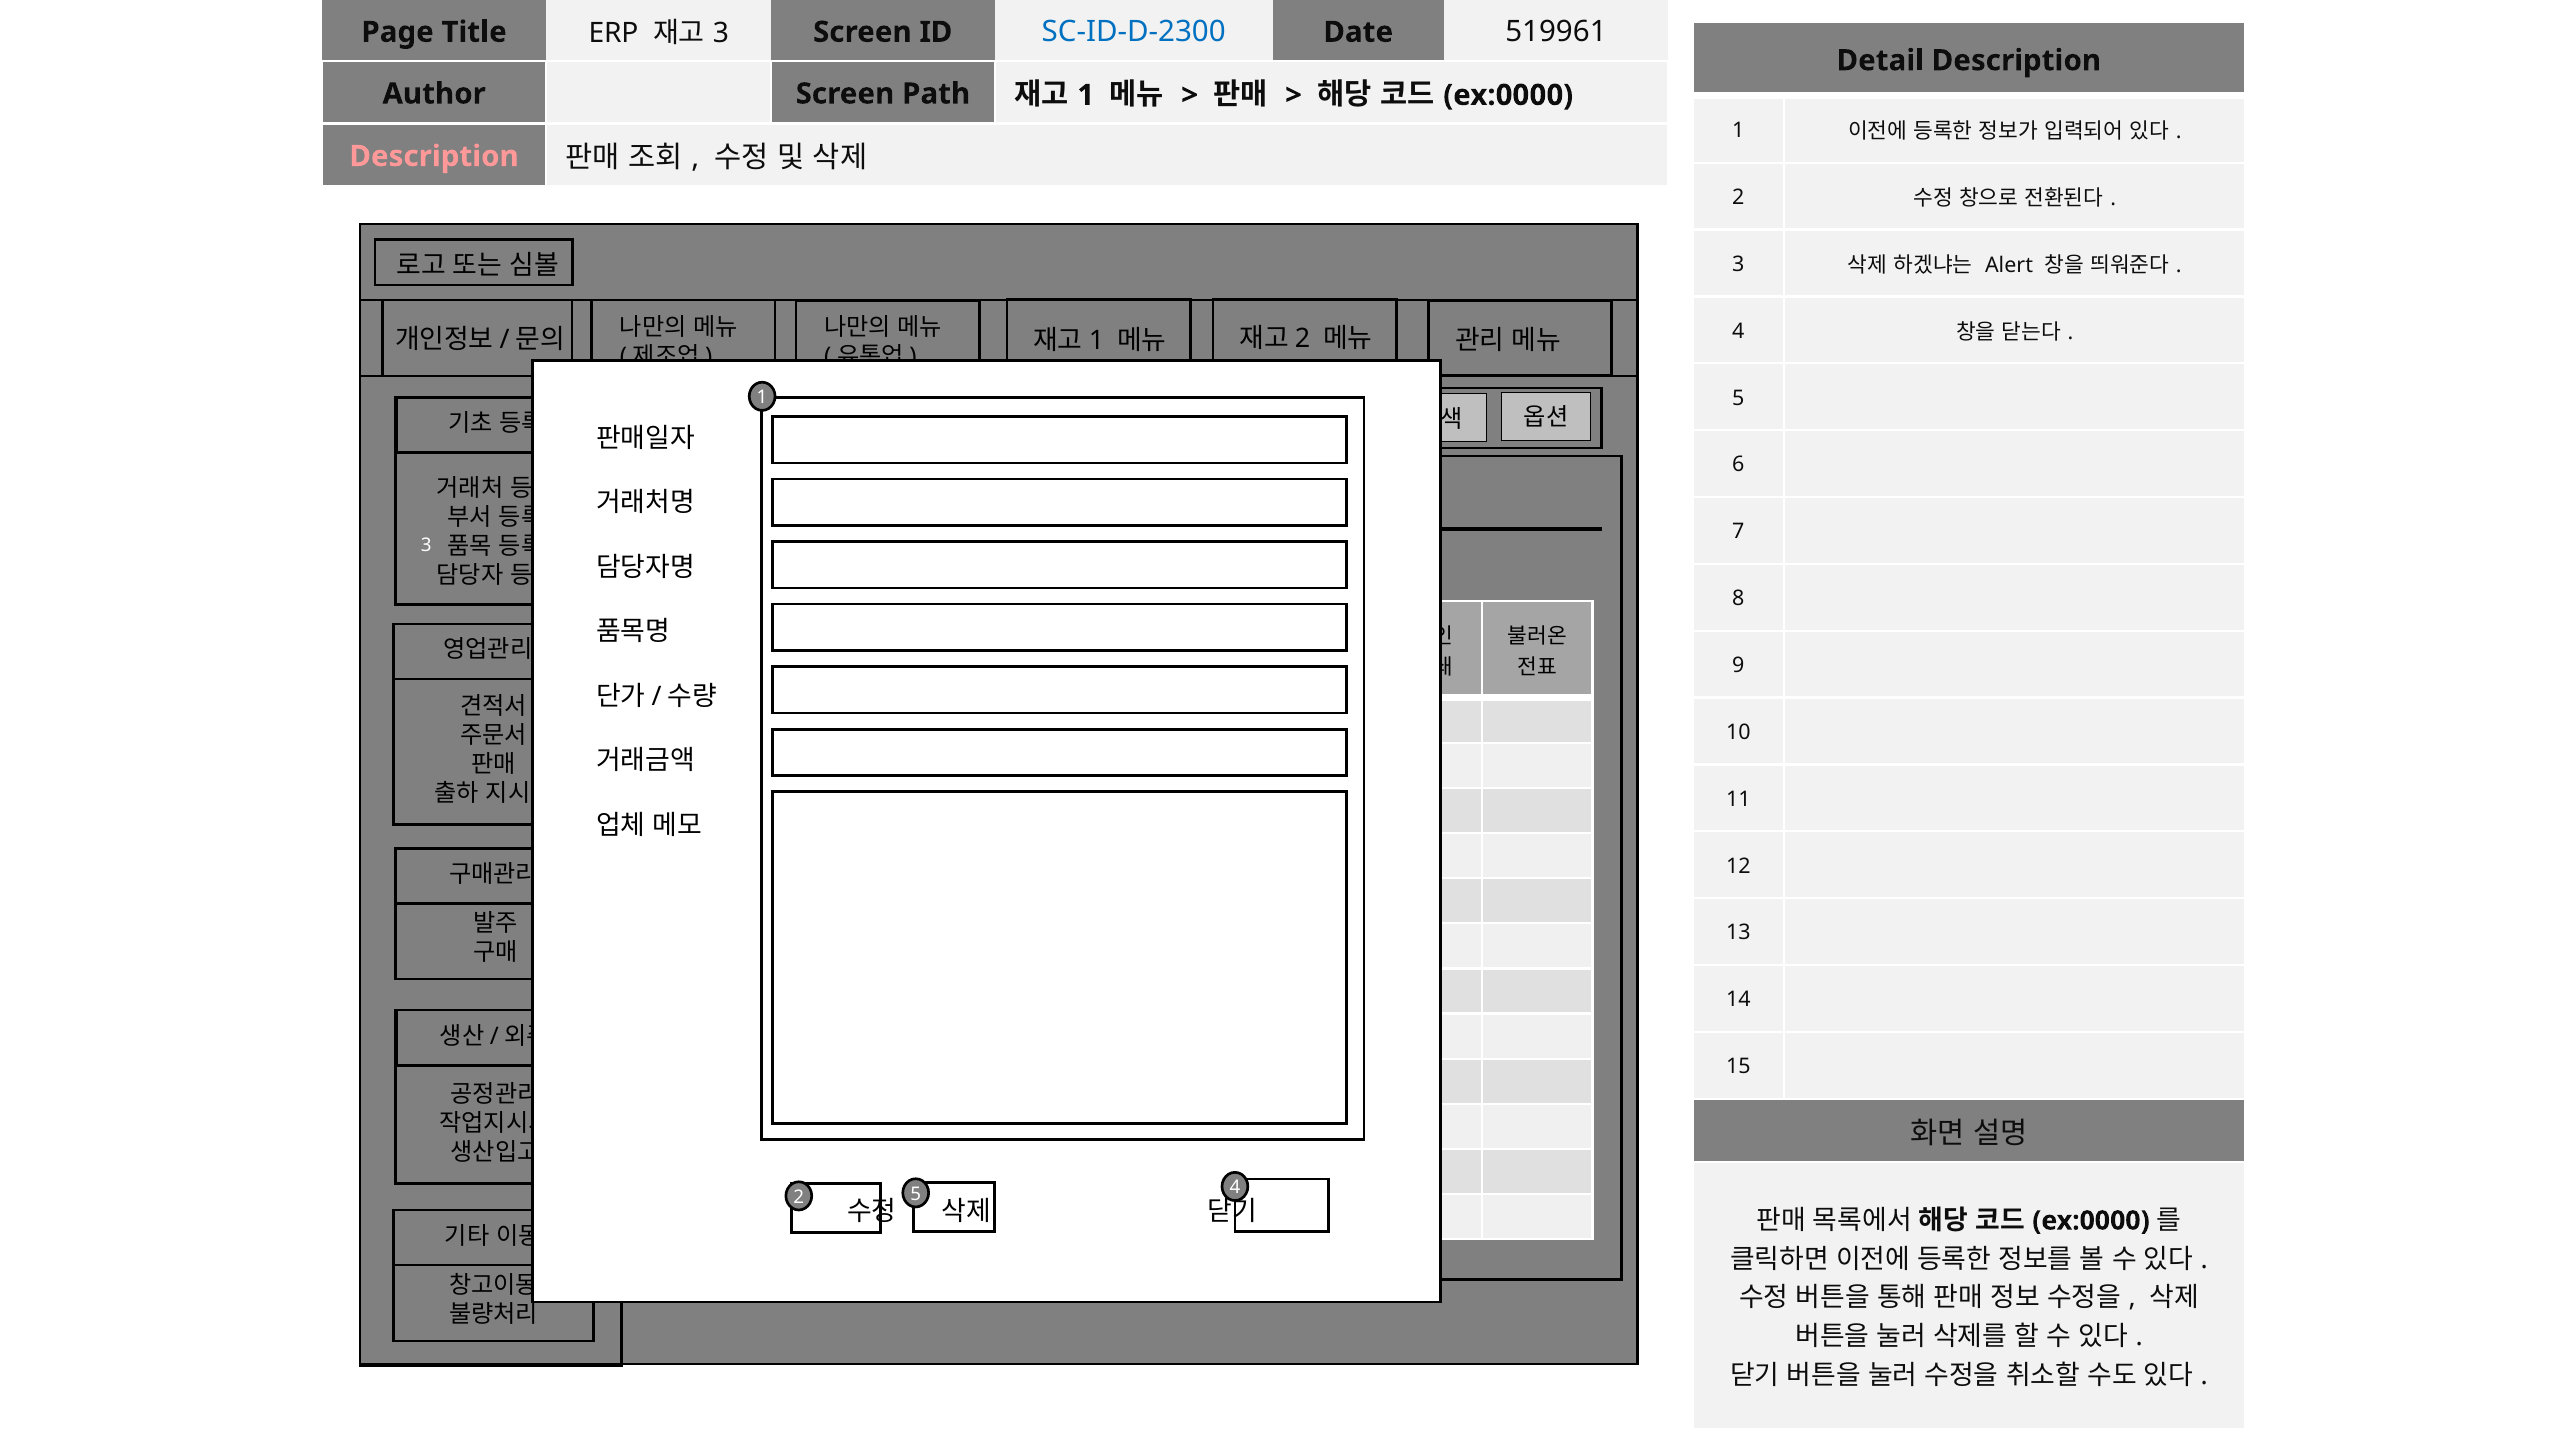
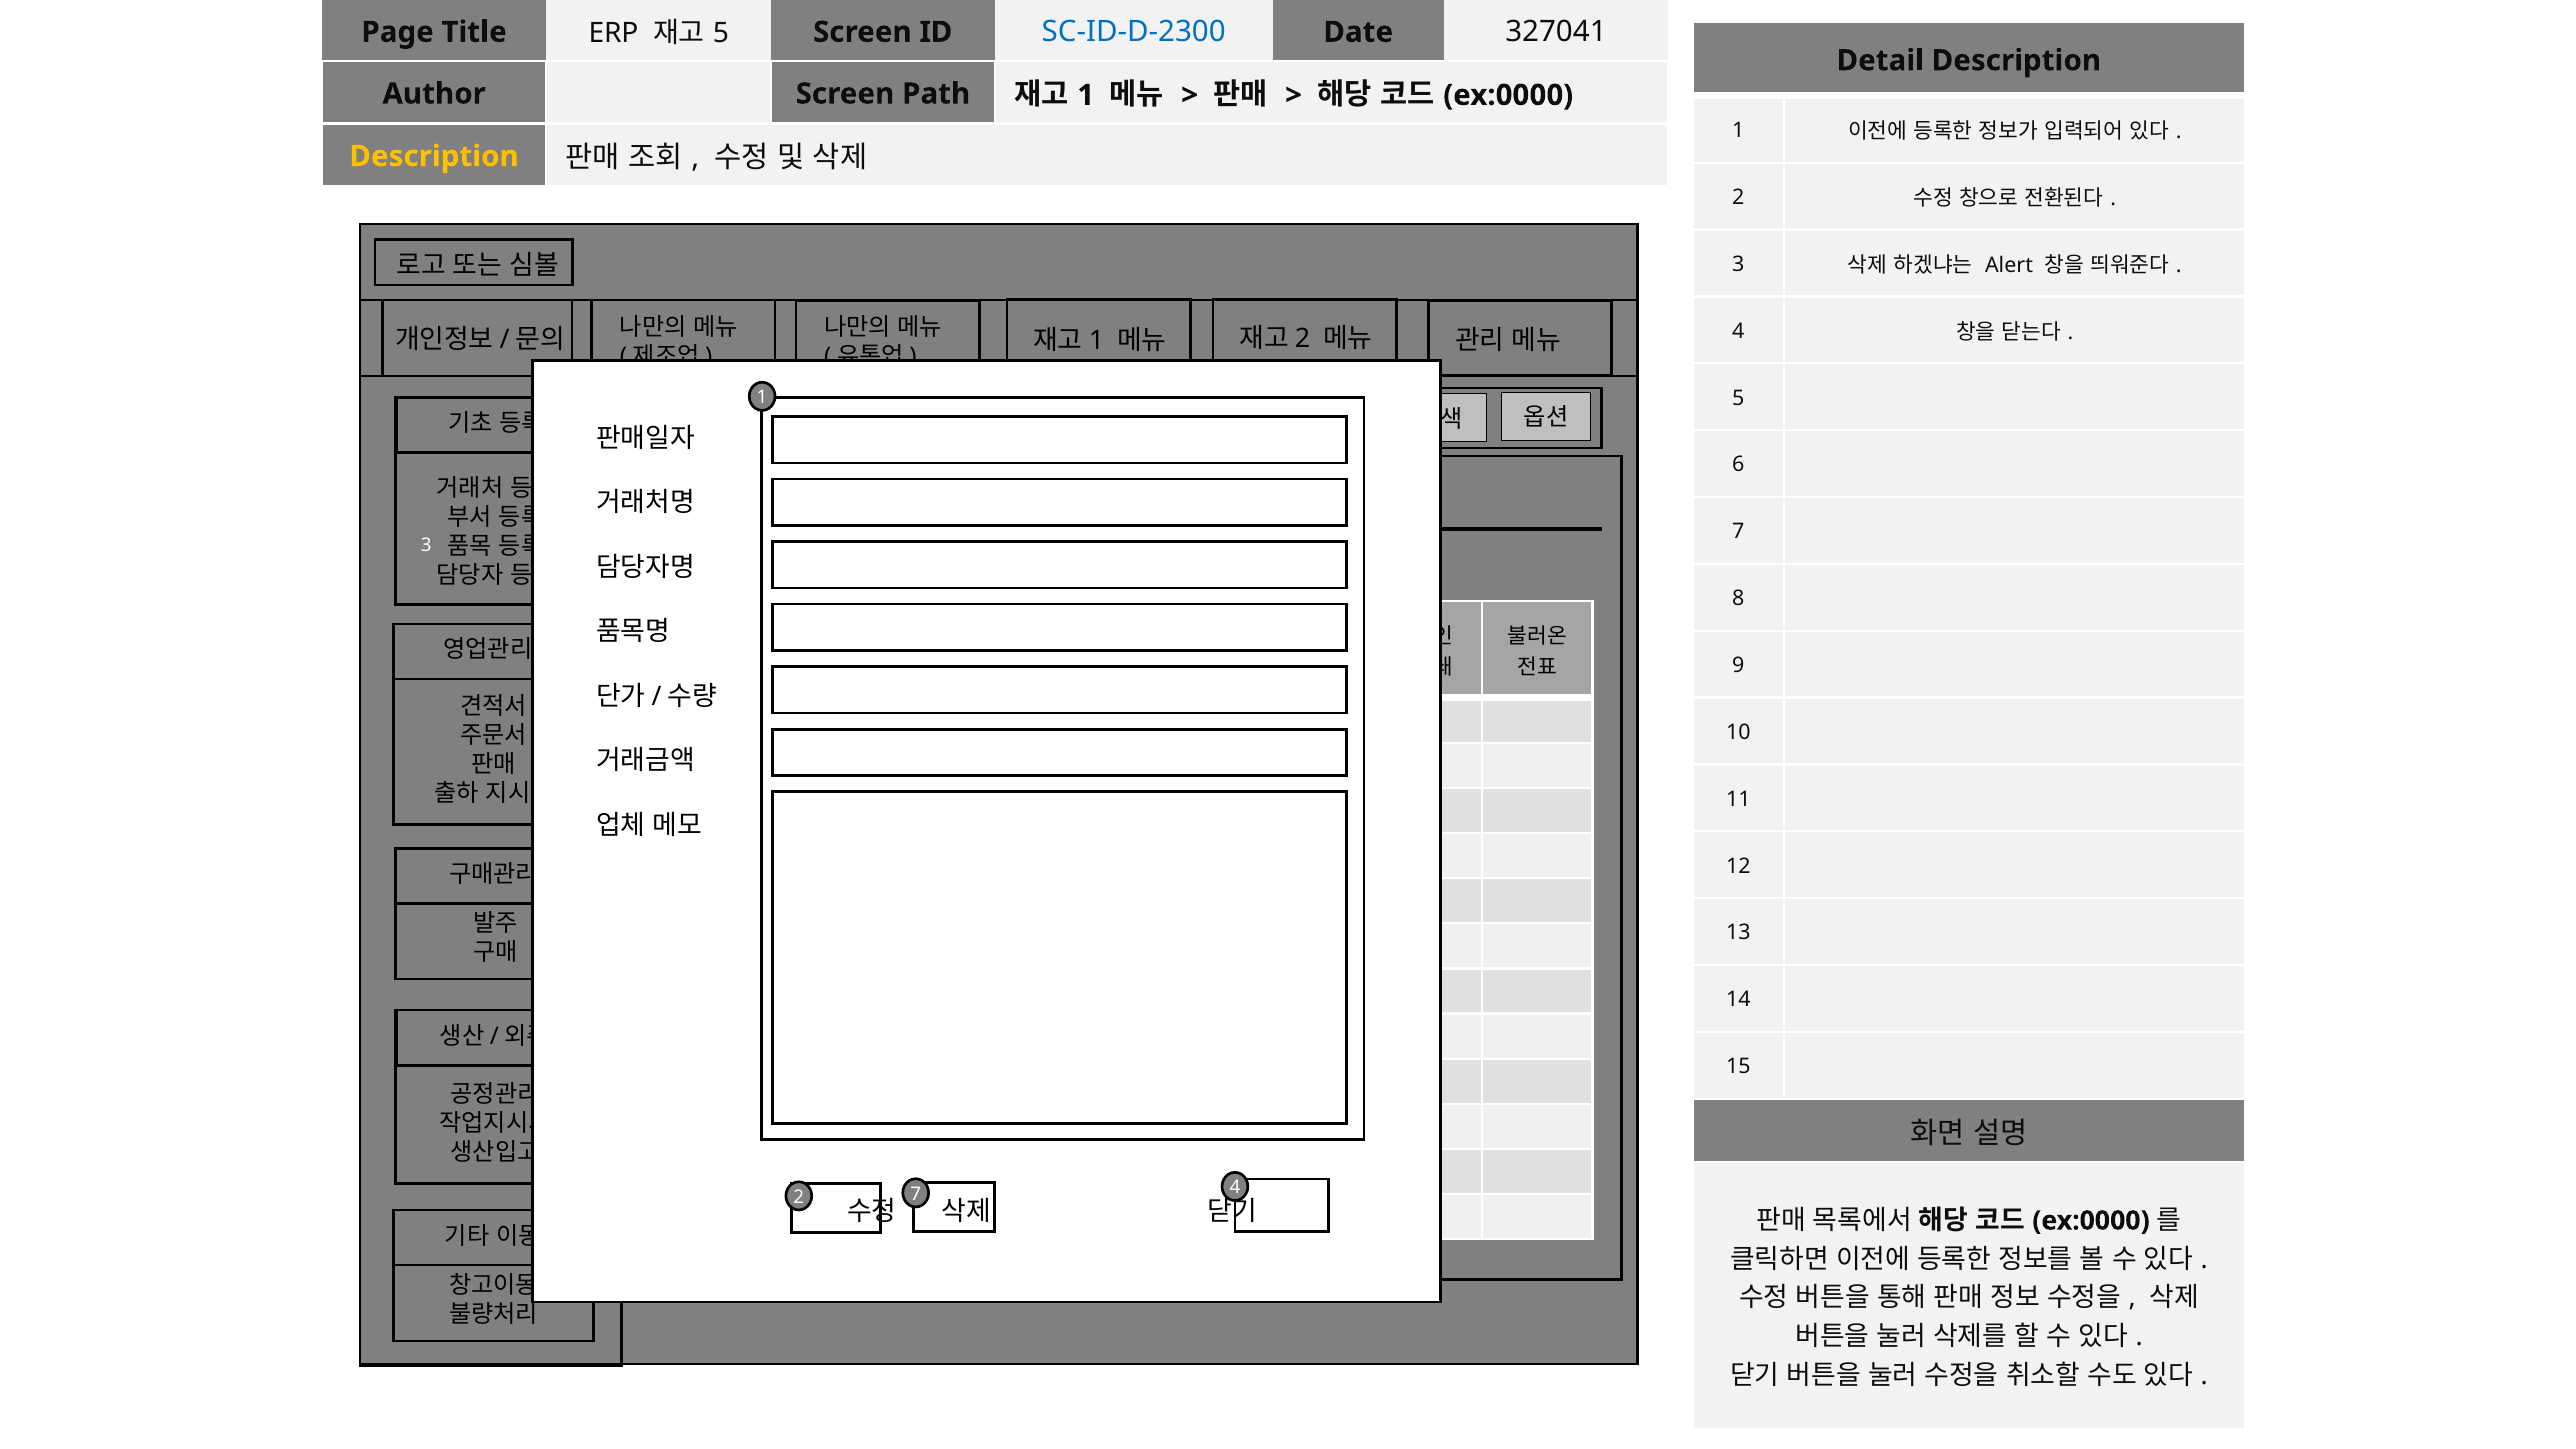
3 at (721, 33): 3 -> 5
519961: 519961 -> 327041
Description at (434, 156) colour: pink -> yellow
5 at (916, 1194): 5 -> 7
